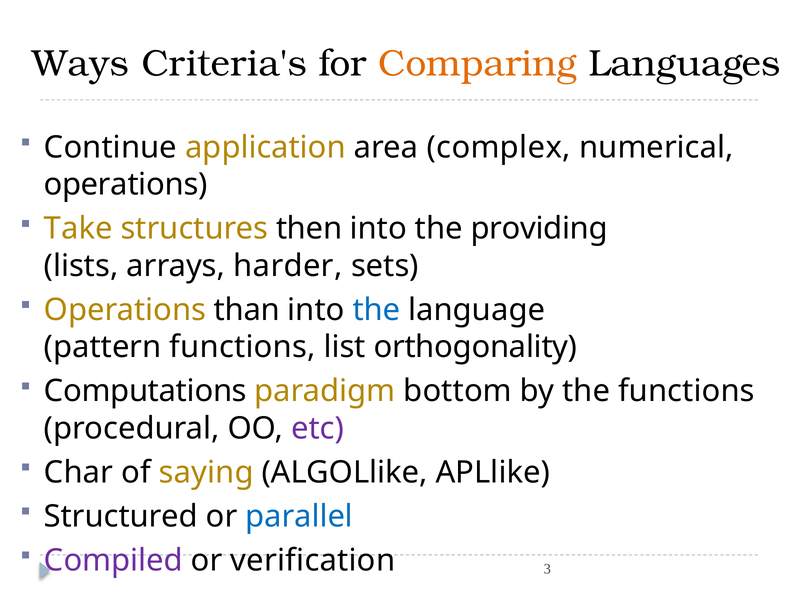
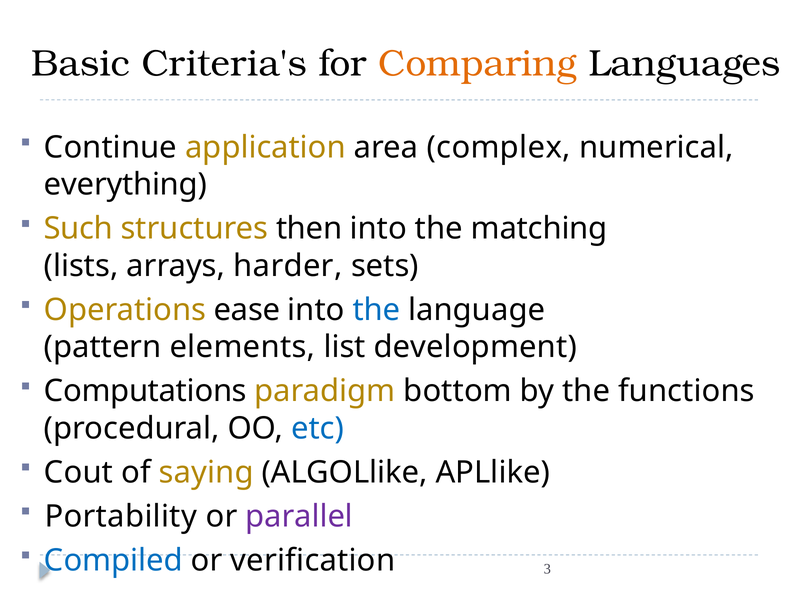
Ways: Ways -> Basic
operations at (125, 185): operations -> everything
Take: Take -> Such
providing: providing -> matching
than: than -> ease
pattern functions: functions -> elements
orthogonality: orthogonality -> development
etc colour: purple -> blue
Char: Char -> Cout
Structured: Structured -> Portability
parallel colour: blue -> purple
Compiled colour: purple -> blue
